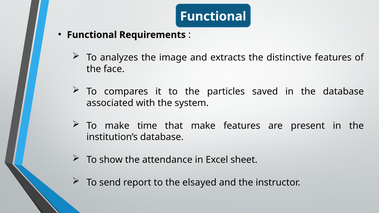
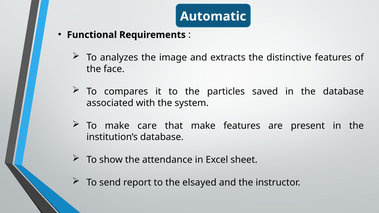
Functional at (213, 16): Functional -> Automatic
time: time -> care
